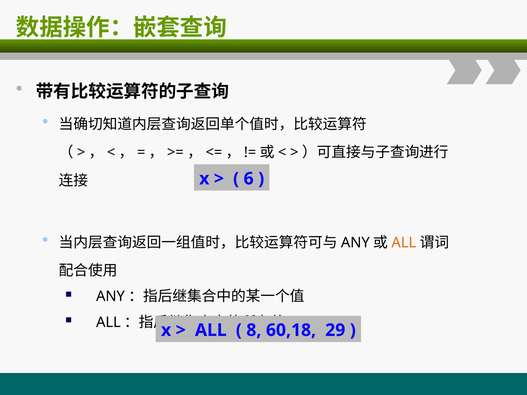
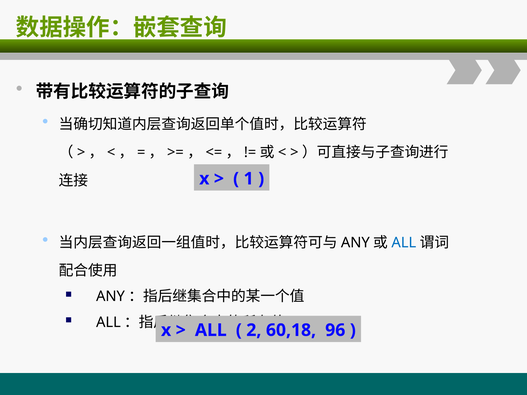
6: 6 -> 1
ALL at (404, 243) colour: orange -> blue
8: 8 -> 2
29: 29 -> 96
